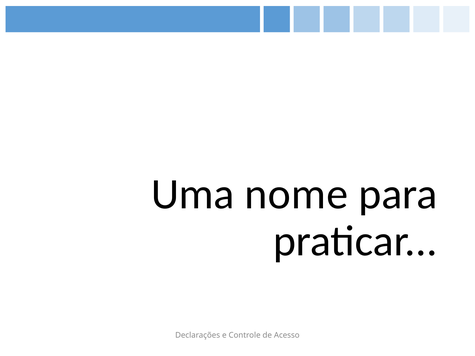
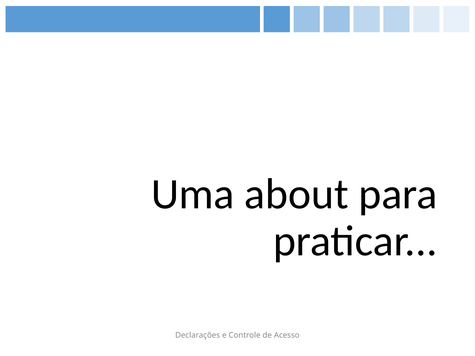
nome: nome -> about
